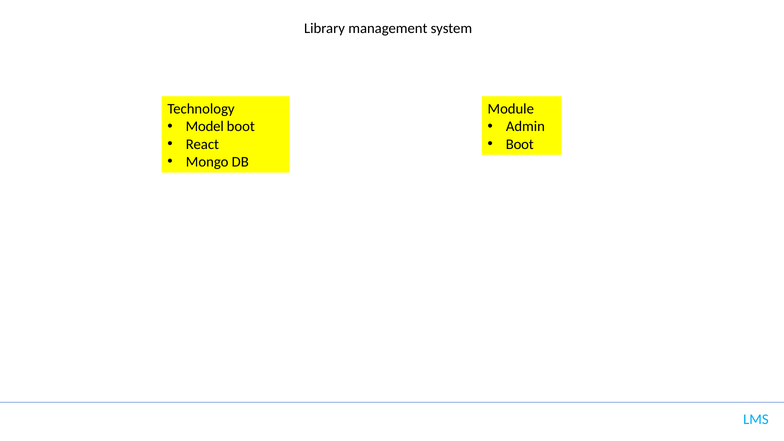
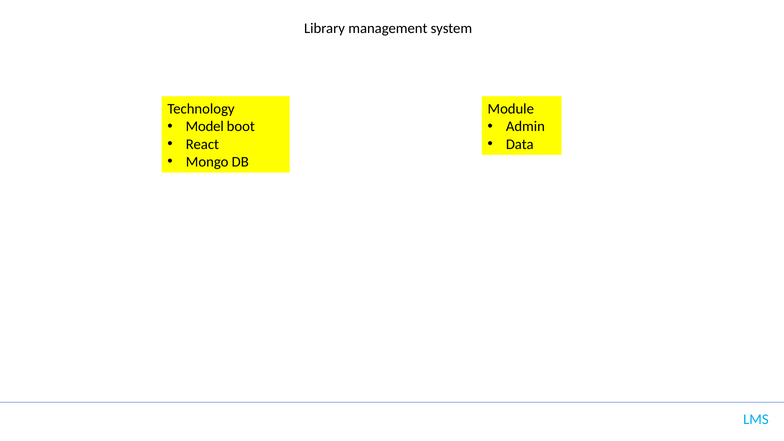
Boot at (520, 144): Boot -> Data
